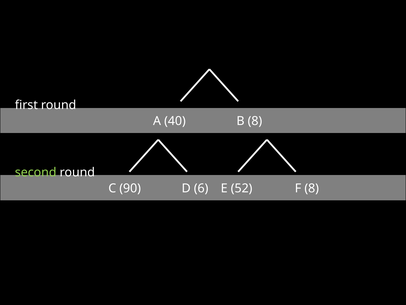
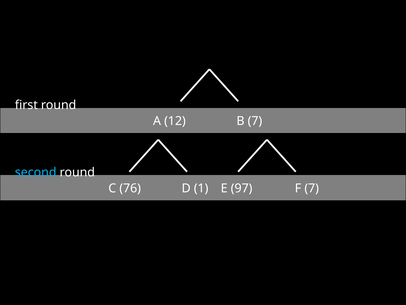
40: 40 -> 12
B 8: 8 -> 7
second colour: light green -> light blue
90: 90 -> 76
6: 6 -> 1
52: 52 -> 97
F 8: 8 -> 7
